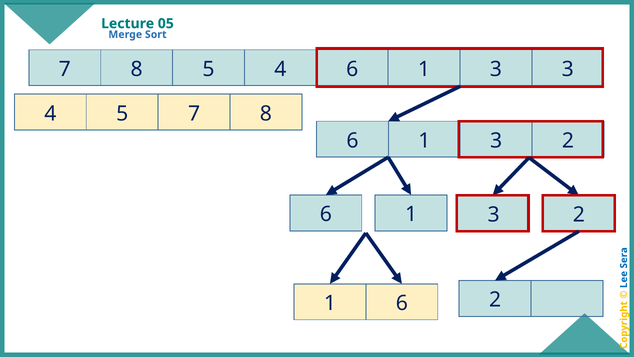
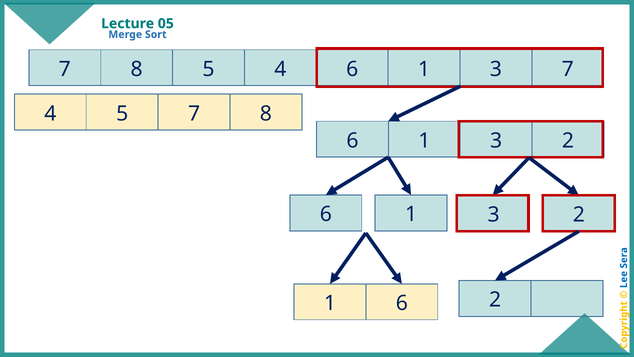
3 3: 3 -> 7
